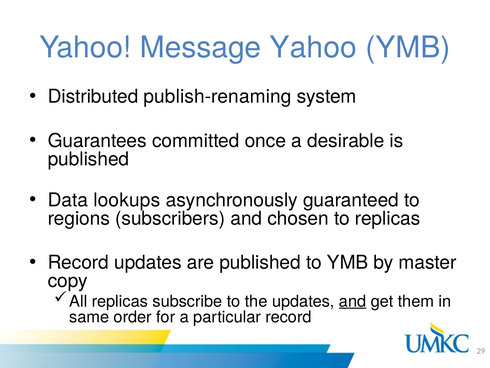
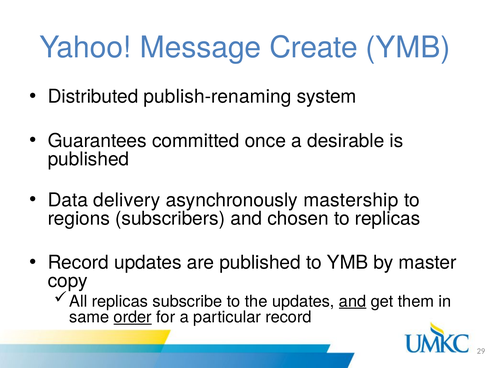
Message Yahoo: Yahoo -> Create
lookups: lookups -> delivery
guaranteed: guaranteed -> mastership
order underline: none -> present
